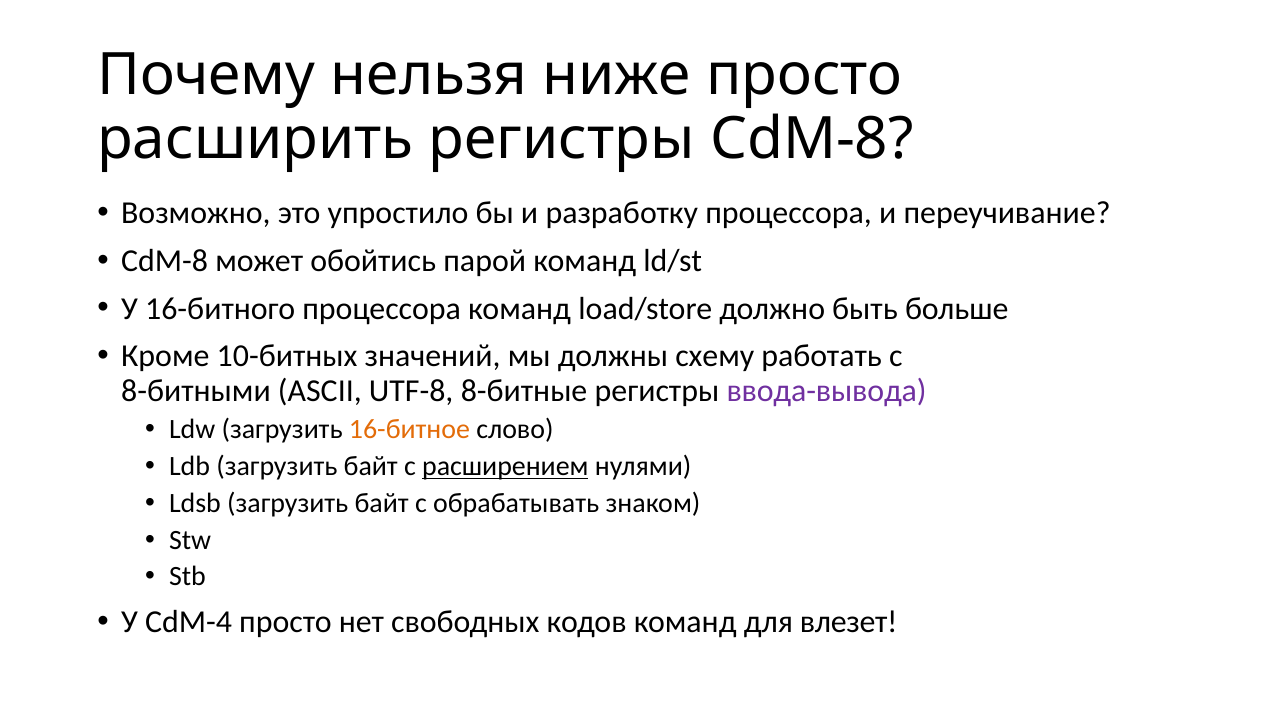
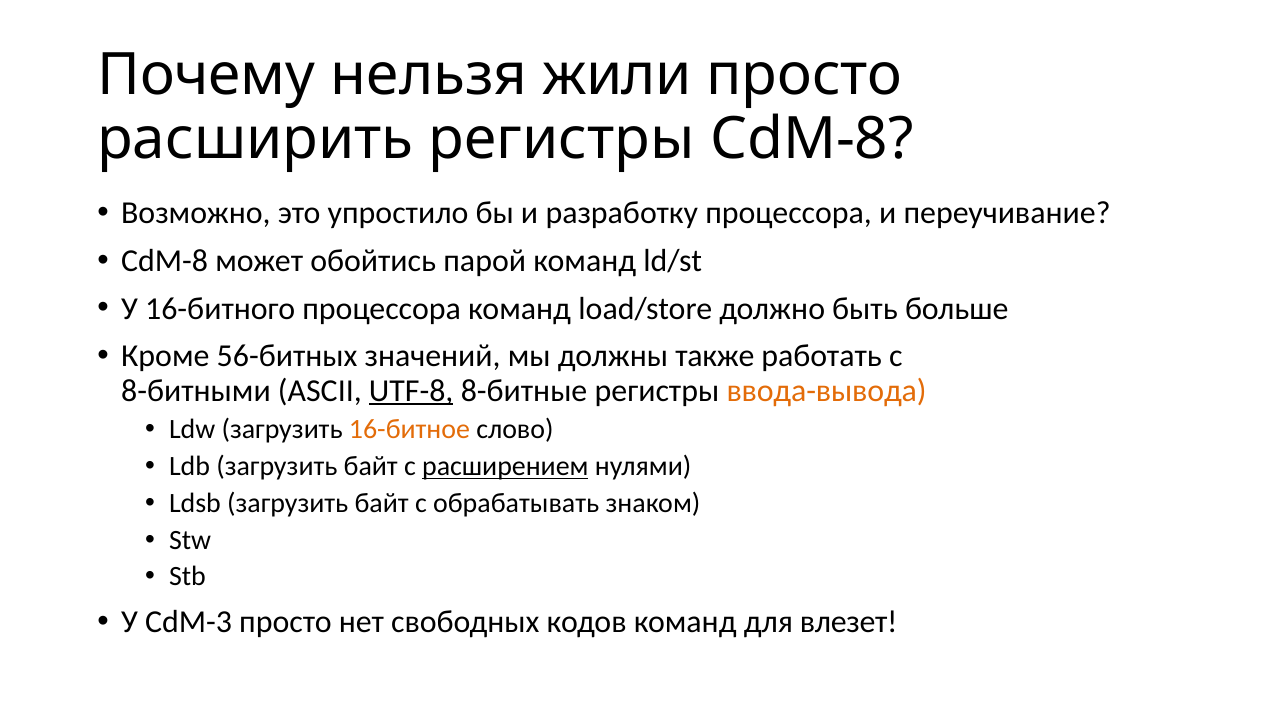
ниже: ниже -> жили
10-битных: 10-битных -> 56-битных
схему: схему -> также
UTF-8 underline: none -> present
ввода-вывода colour: purple -> orange
CdM-4: CdM-4 -> CdM-3
